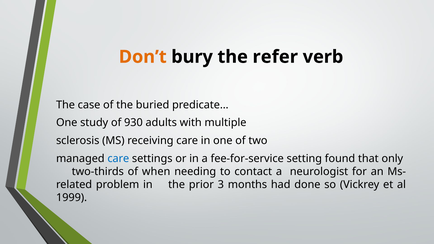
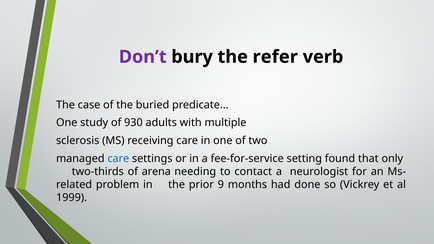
Don’t colour: orange -> purple
when: when -> arena
3: 3 -> 9
